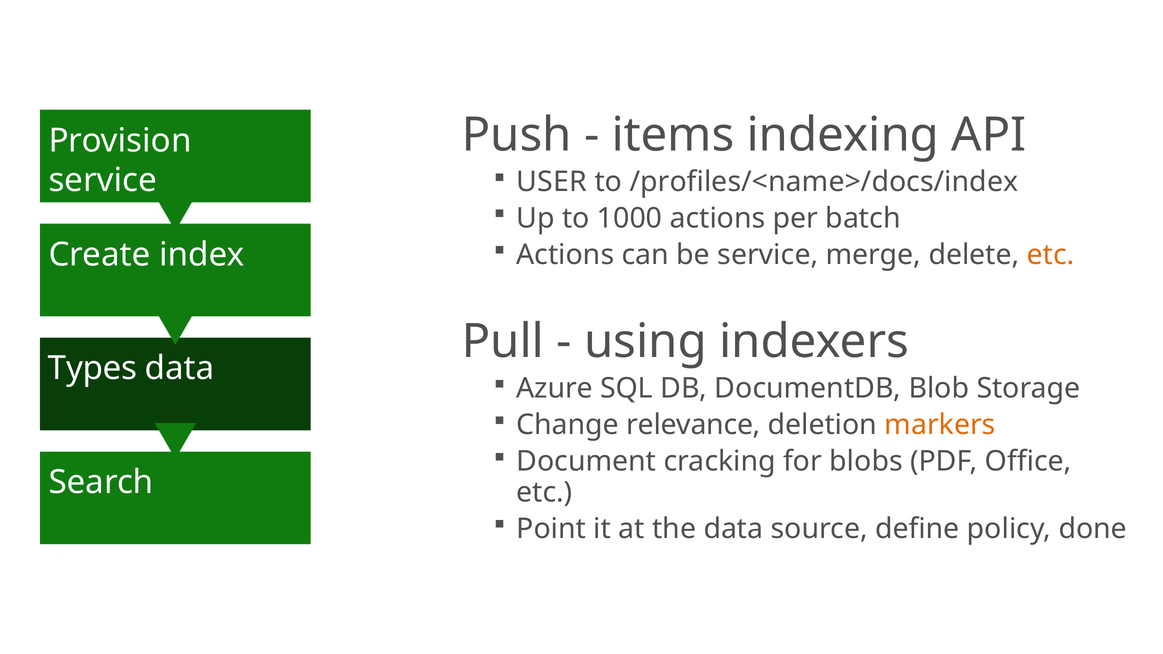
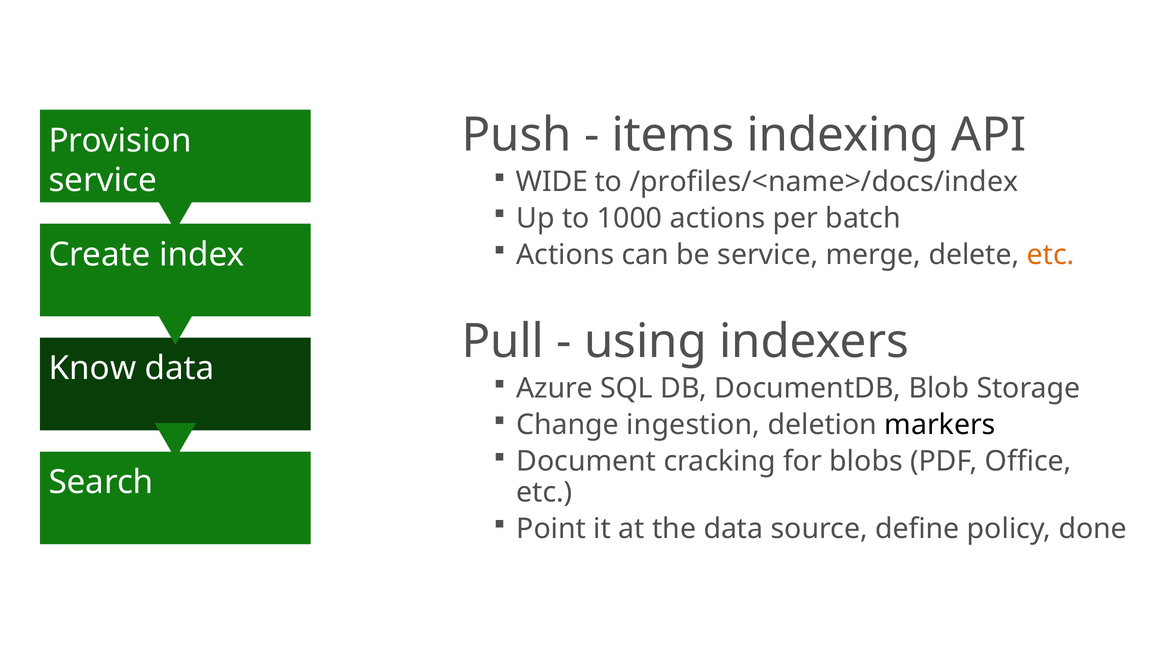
USER: USER -> WIDE
Types: Types -> Know
relevance: relevance -> ingestion
markers colour: orange -> black
